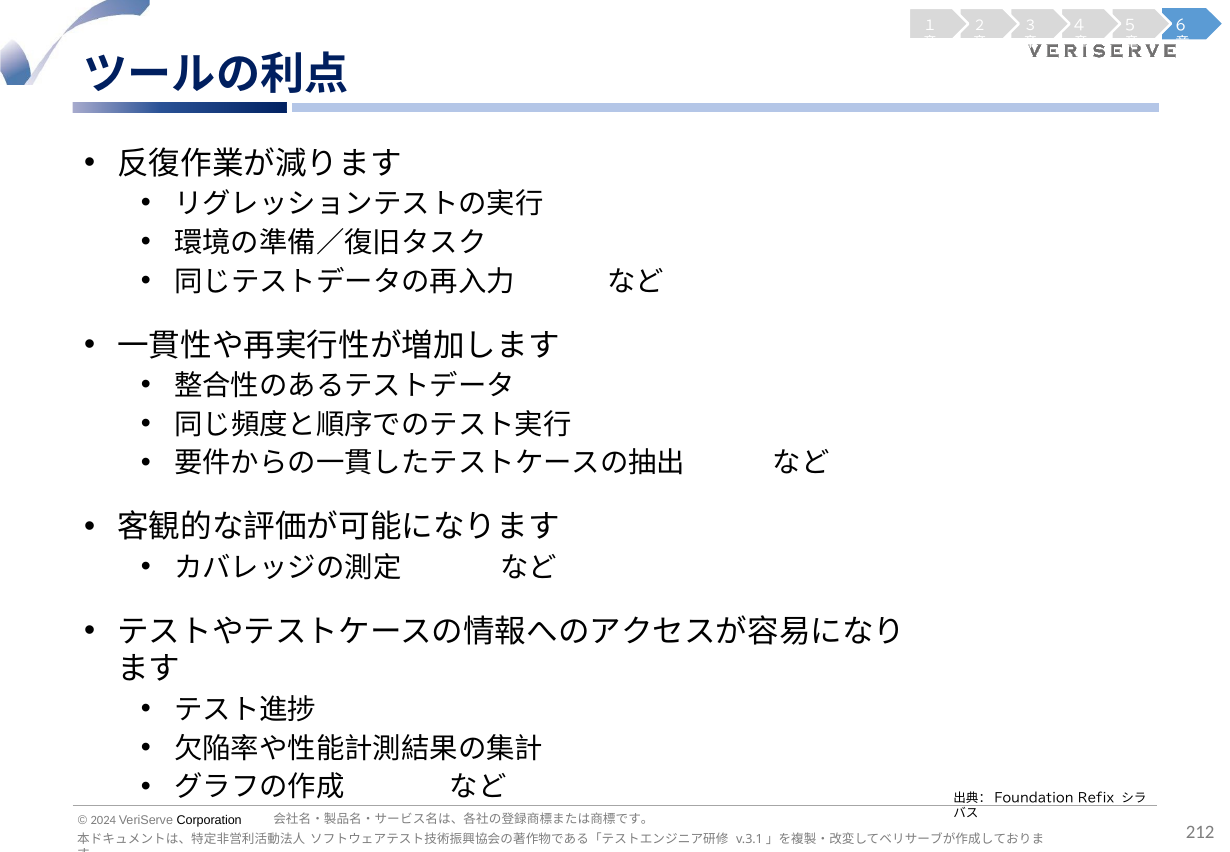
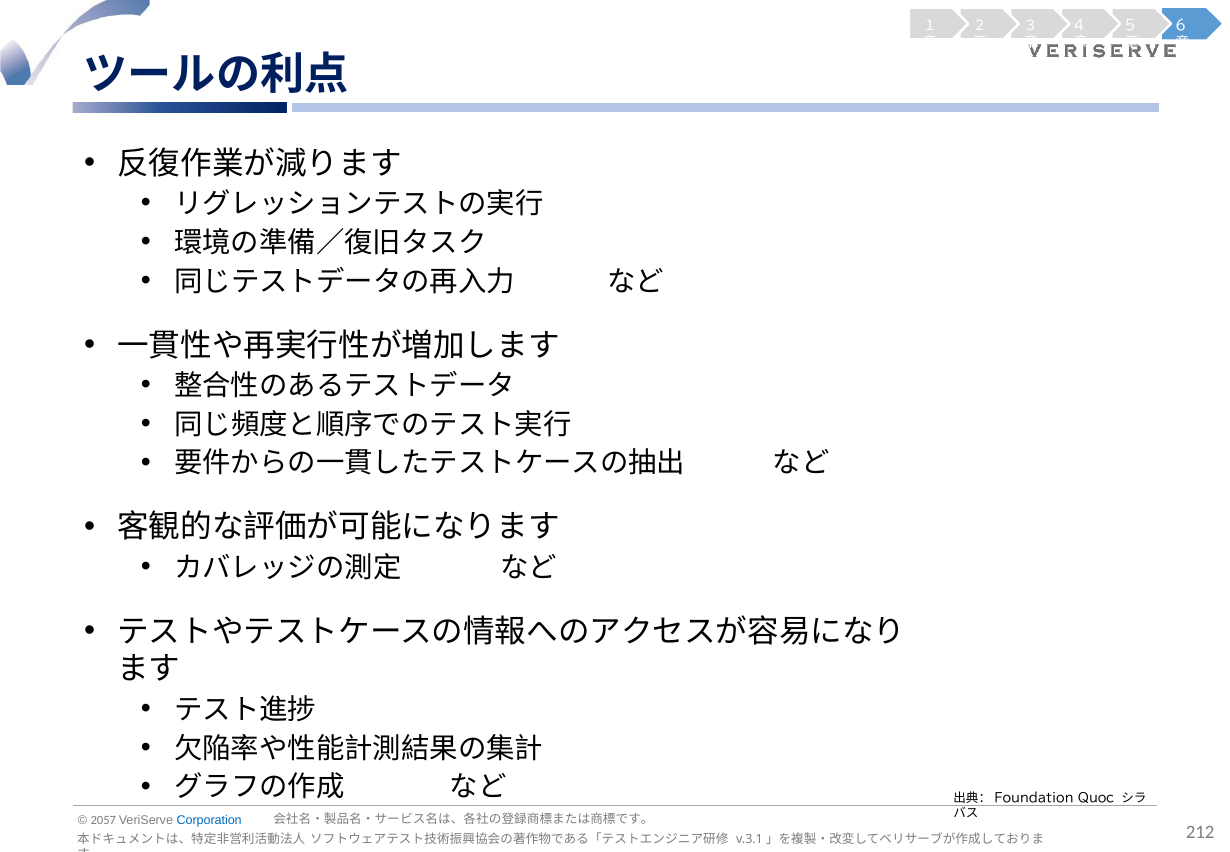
Refix: Refix -> Quoc
2024: 2024 -> 2057
Corporation colour: black -> blue
